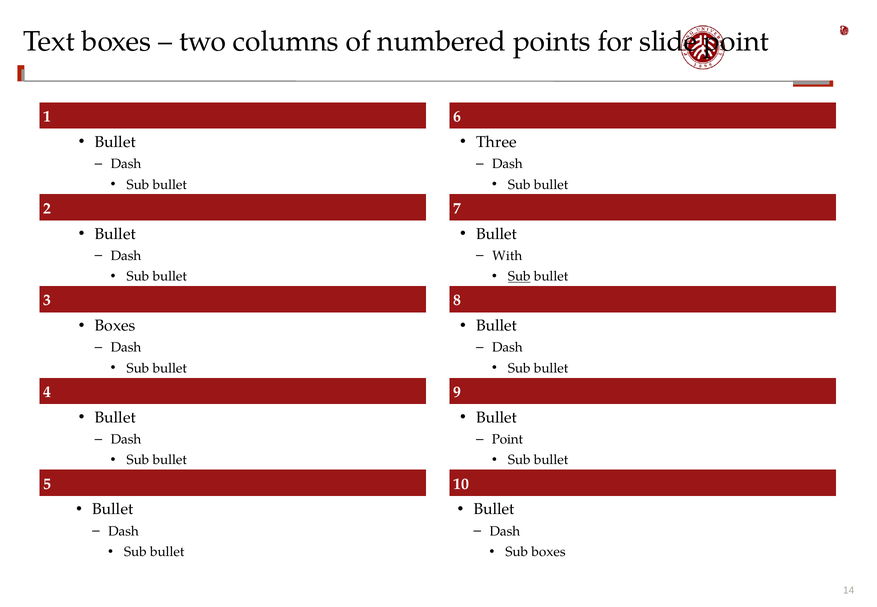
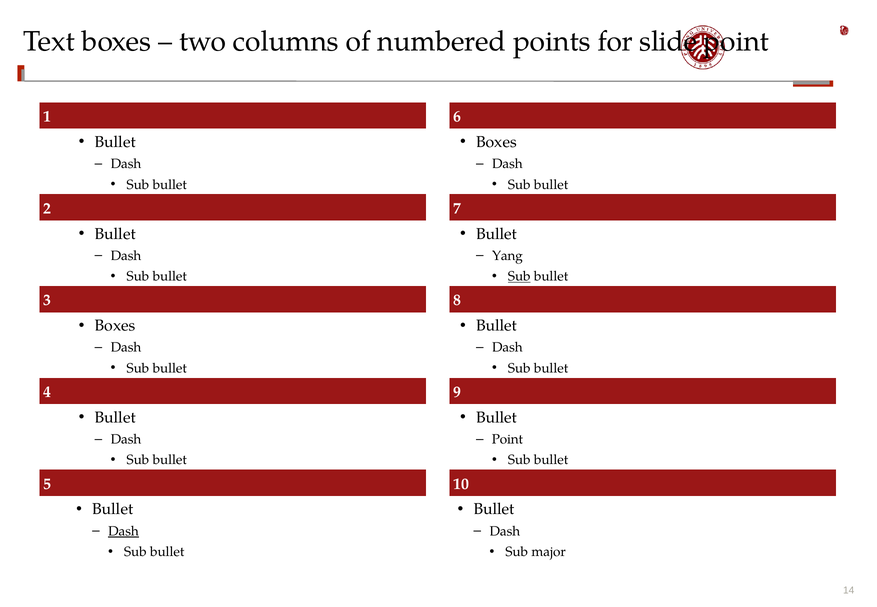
Three at (496, 142): Three -> Boxes
With: With -> Yang
Dash at (123, 531) underline: none -> present
Sub boxes: boxes -> major
